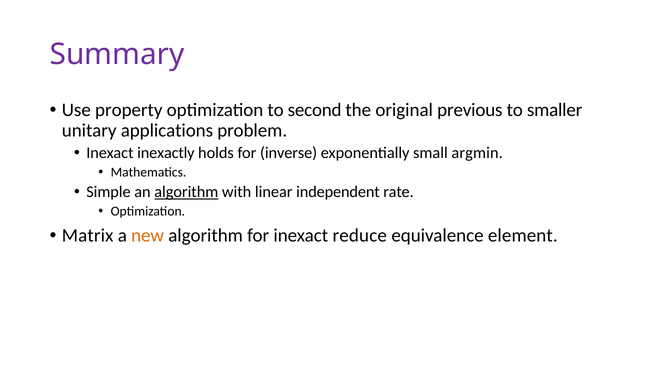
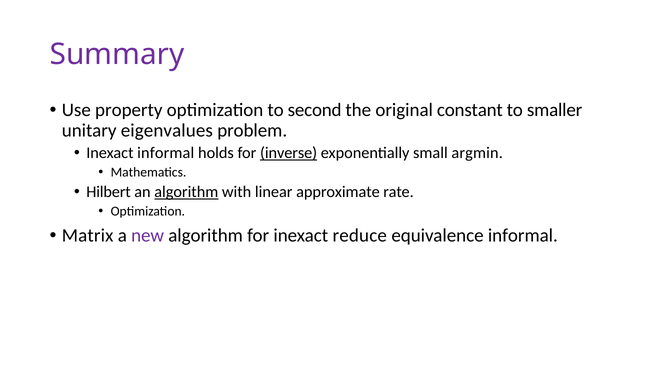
previous: previous -> constant
applications: applications -> eigenvalues
Inexact inexactly: inexactly -> informal
inverse underline: none -> present
Simple: Simple -> Hilbert
independent: independent -> approximate
new colour: orange -> purple
equivalence element: element -> informal
